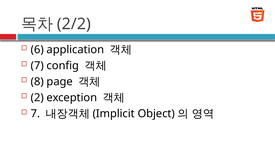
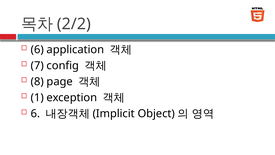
2: 2 -> 1
7 at (35, 113): 7 -> 6
